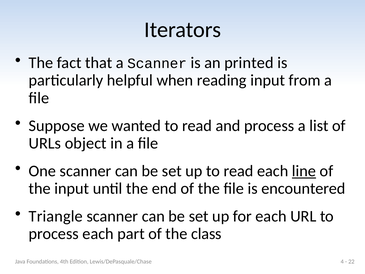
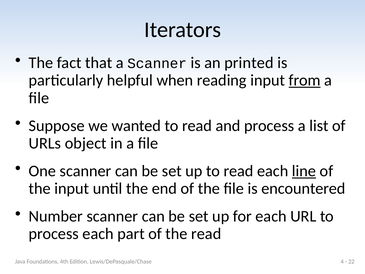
from underline: none -> present
Triangle: Triangle -> Number
the class: class -> read
